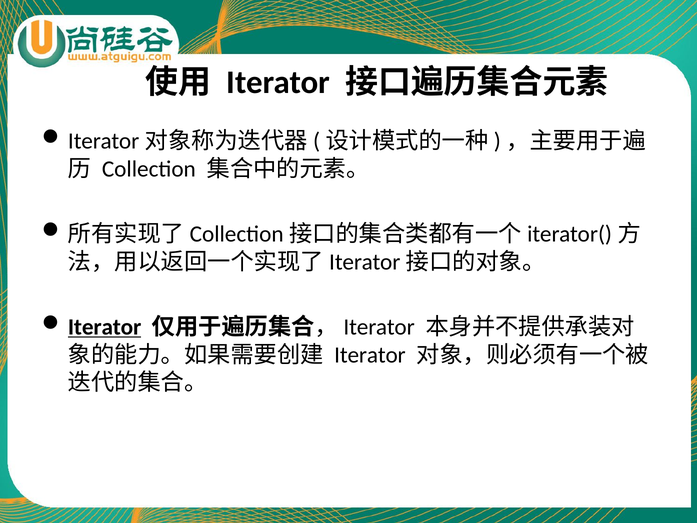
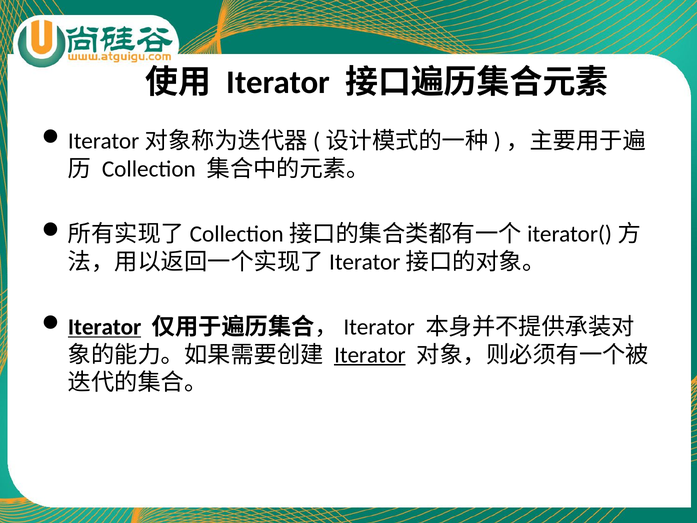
Iterator at (370, 355) underline: none -> present
